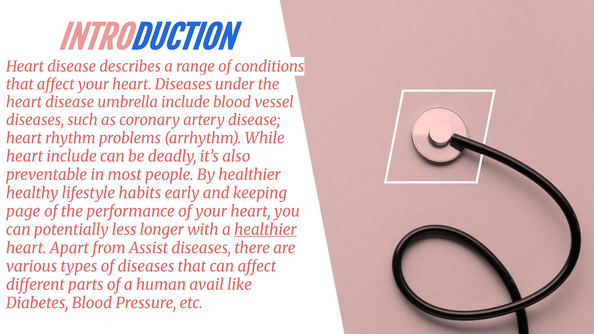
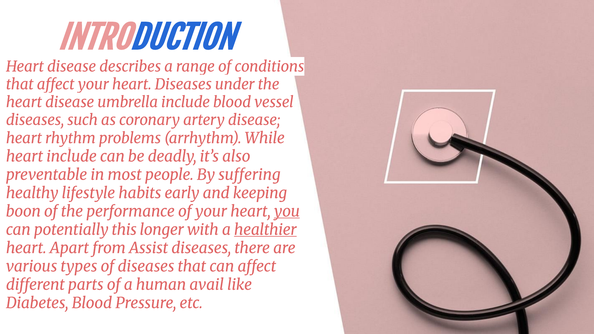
By healthier: healthier -> suffering
page: page -> boon
you underline: none -> present
less: less -> this
